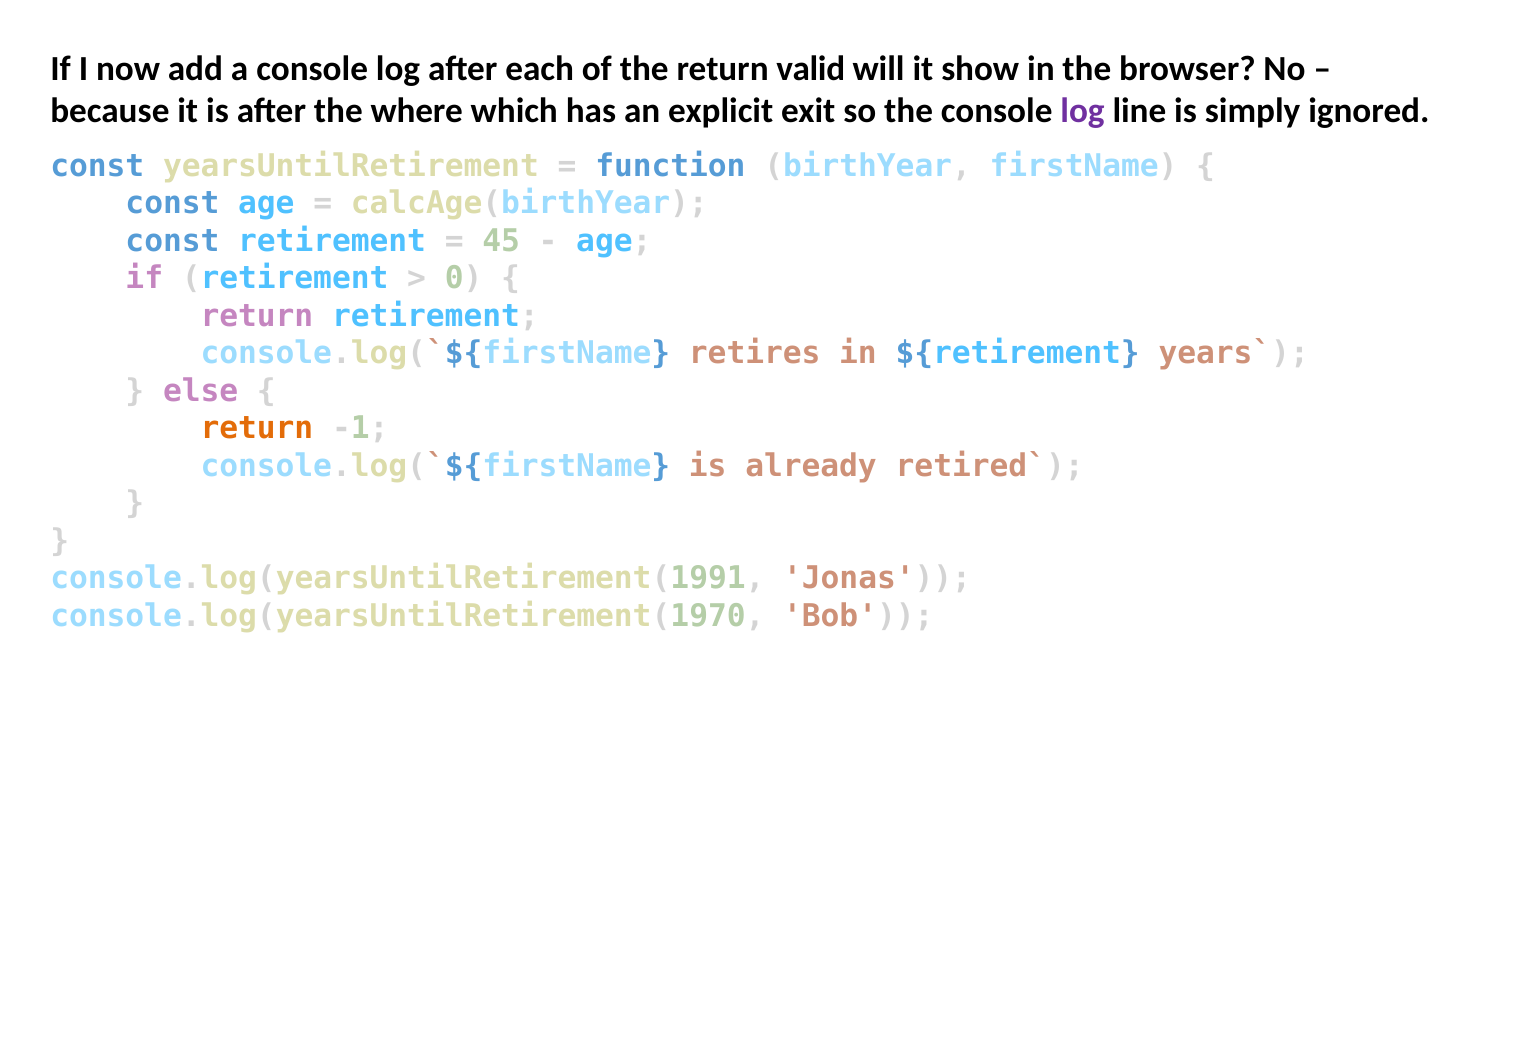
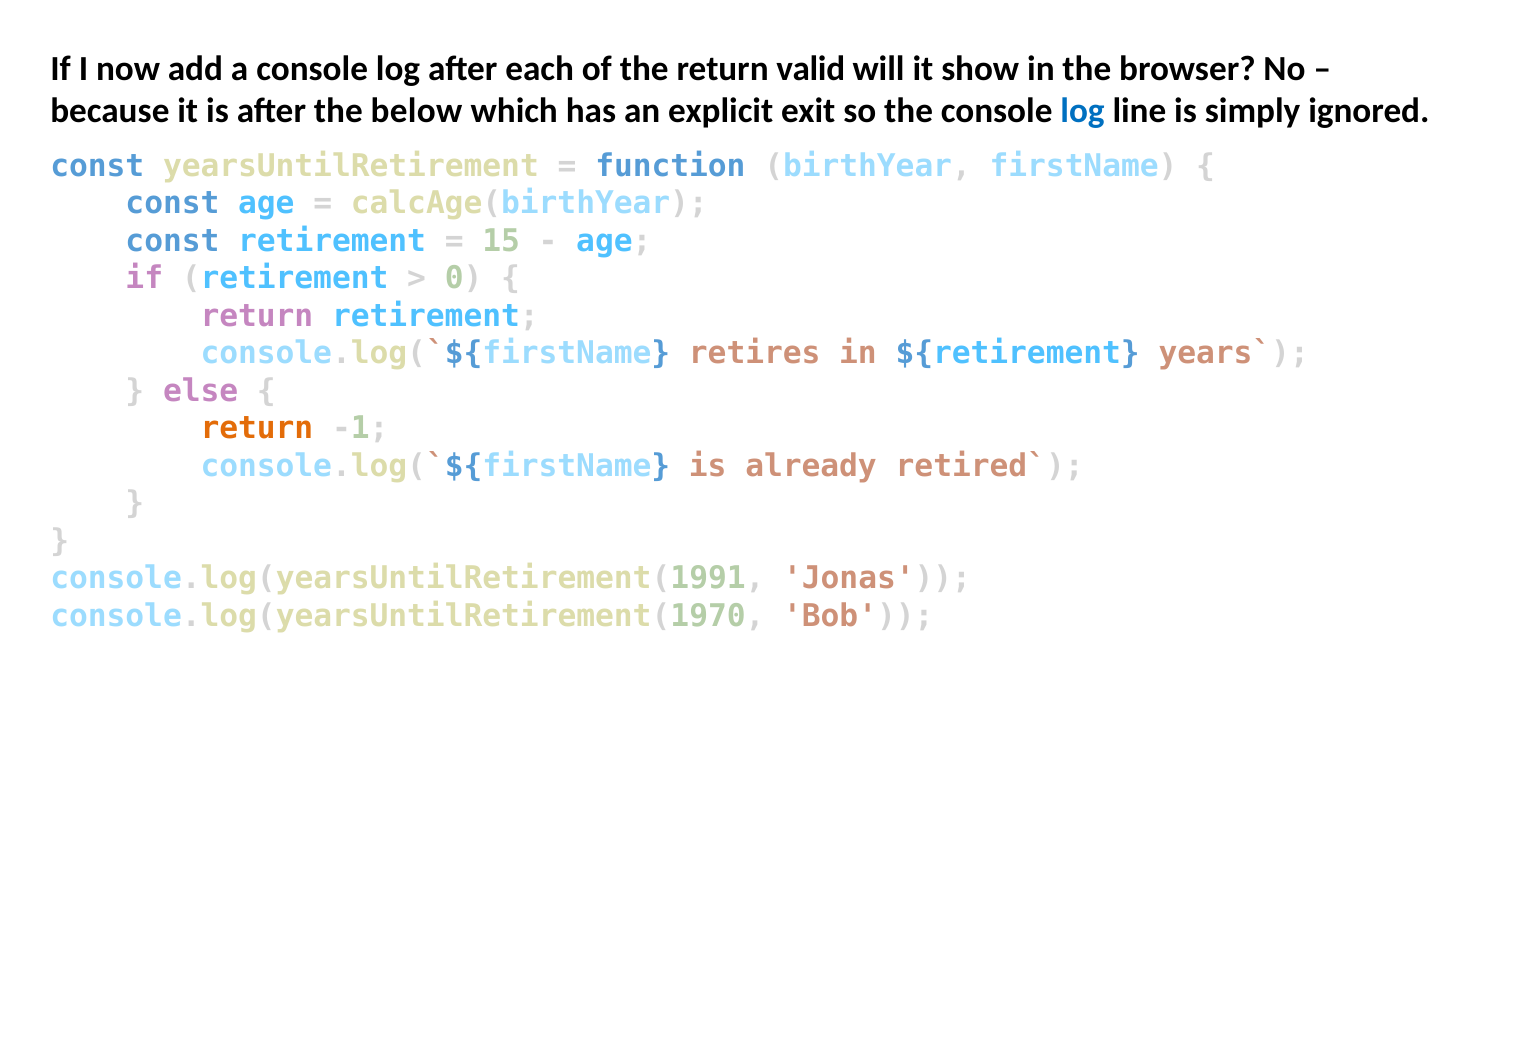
where: where -> below
log at (1082, 111) colour: purple -> blue
45: 45 -> 15
